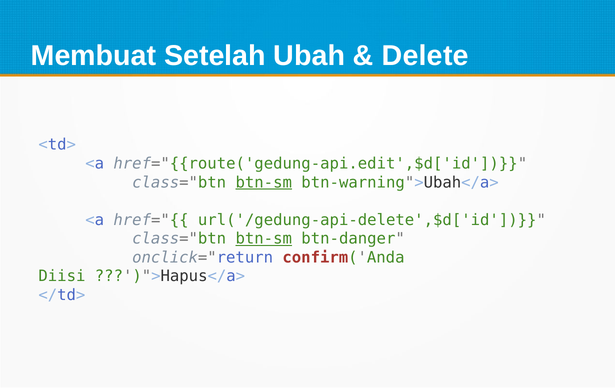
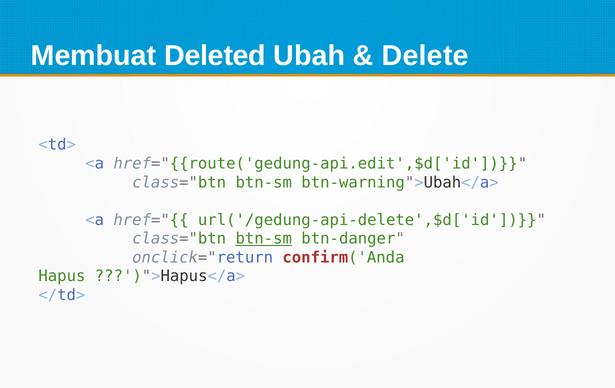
Setelah: Setelah -> Deleted
btn-sm at (264, 182) underline: present -> none
Diisi: Diisi -> Hapus
